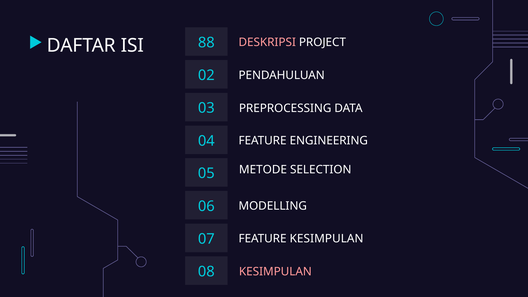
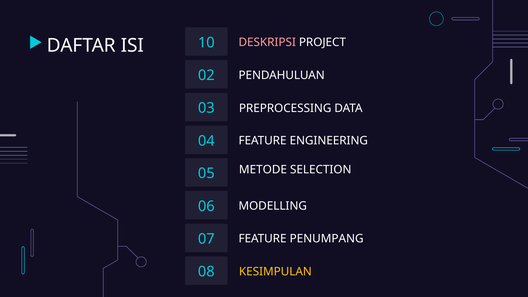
88: 88 -> 10
FEATURE KESIMPULAN: KESIMPULAN -> PENUMPANG
KESIMPULAN at (275, 272) colour: pink -> yellow
